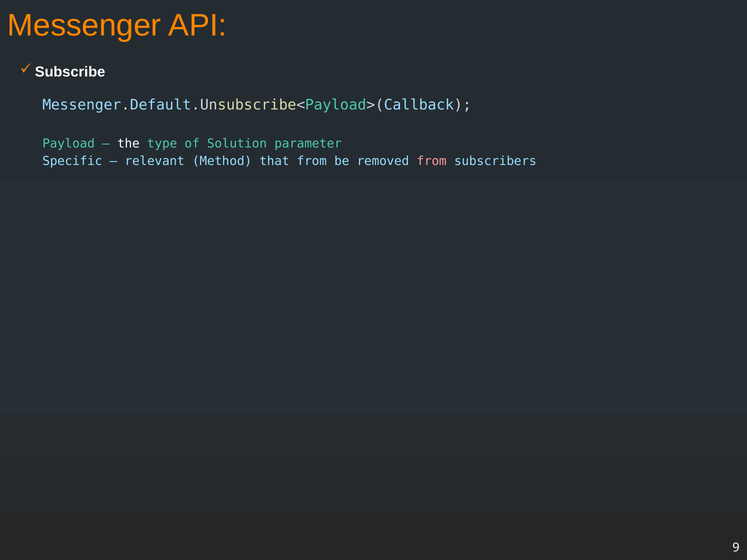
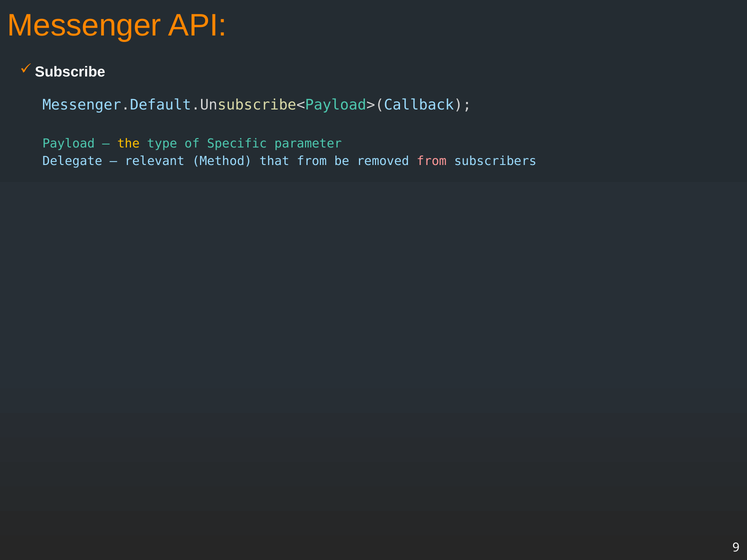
the colour: white -> yellow
Solution: Solution -> Specific
Specific: Specific -> Delegate
